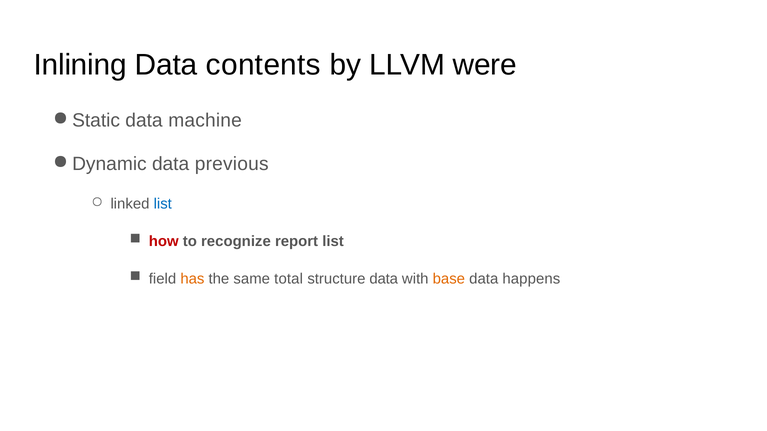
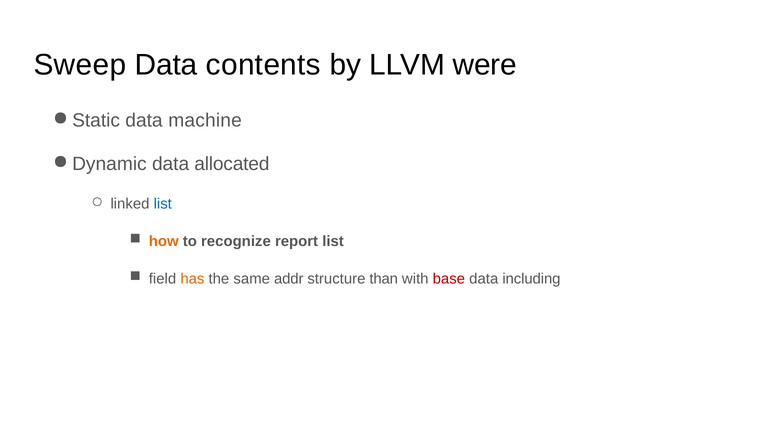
Inlining: Inlining -> Sweep
previous: previous -> allocated
how colour: red -> orange
total: total -> addr
structure data: data -> than
base colour: orange -> red
happens: happens -> including
